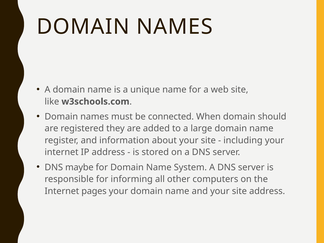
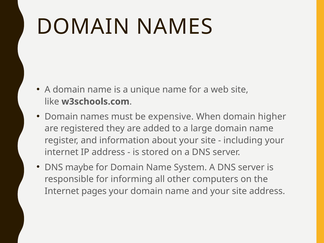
connected: connected -> expensive
should: should -> higher
